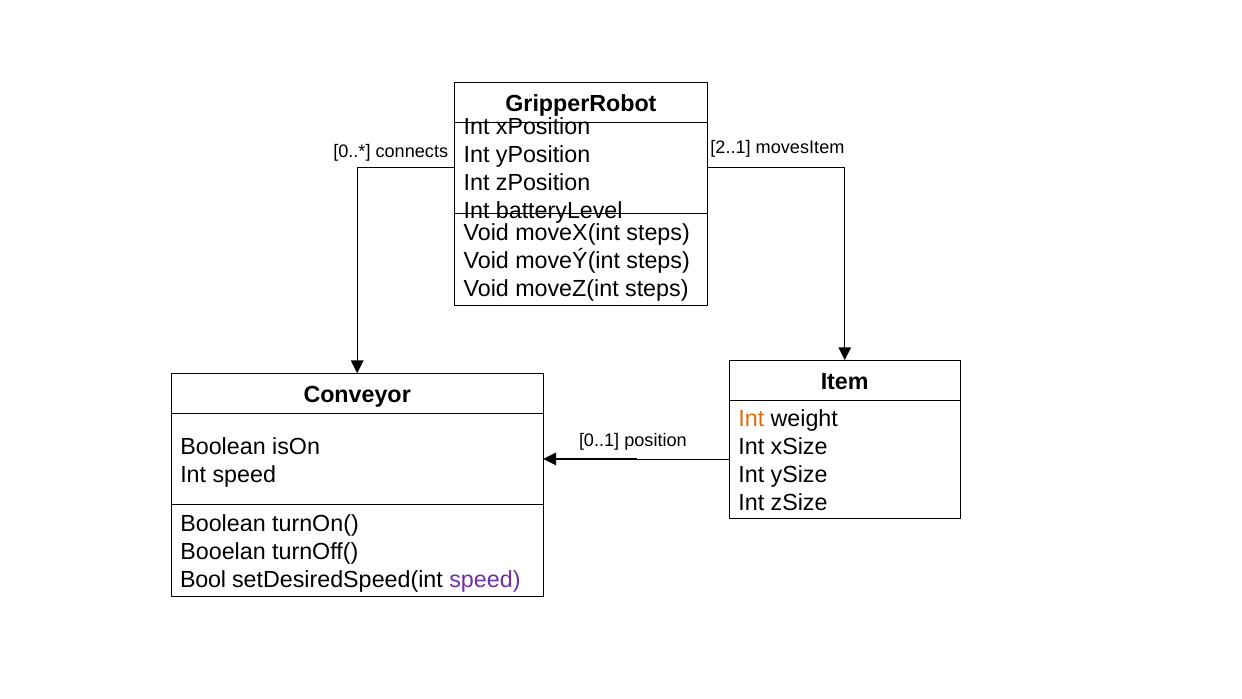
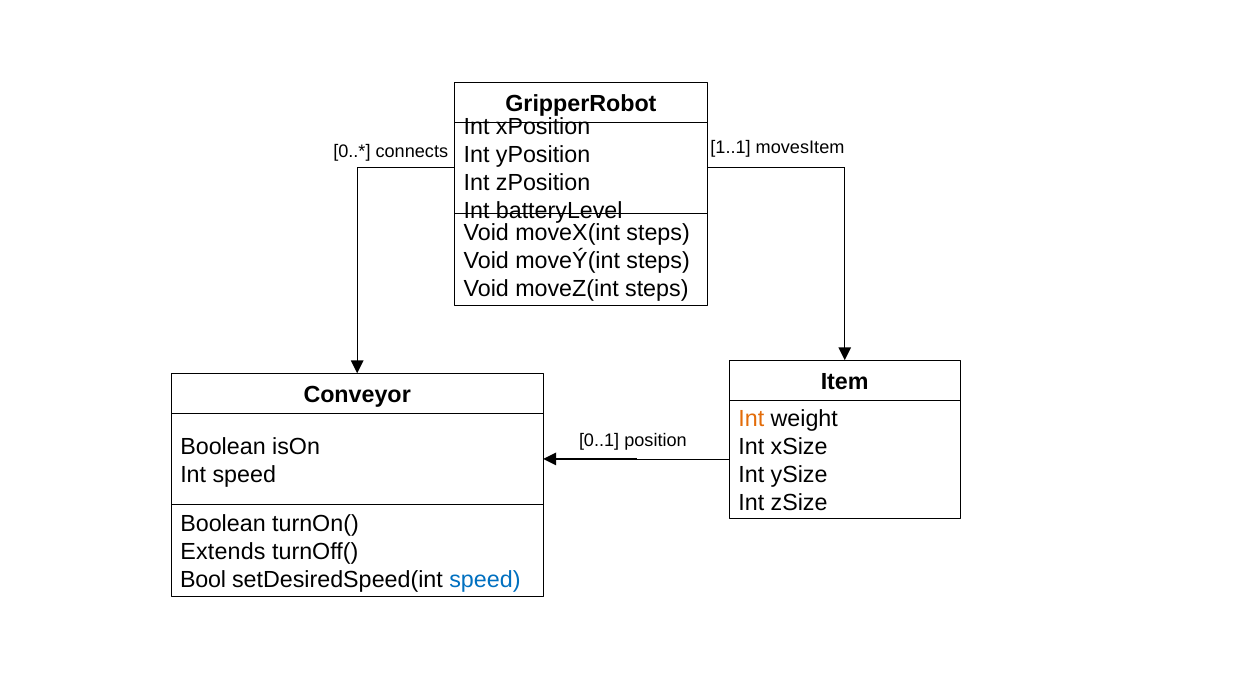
2..1: 2..1 -> 1..1
Booelan: Booelan -> Extends
speed at (485, 580) colour: purple -> blue
